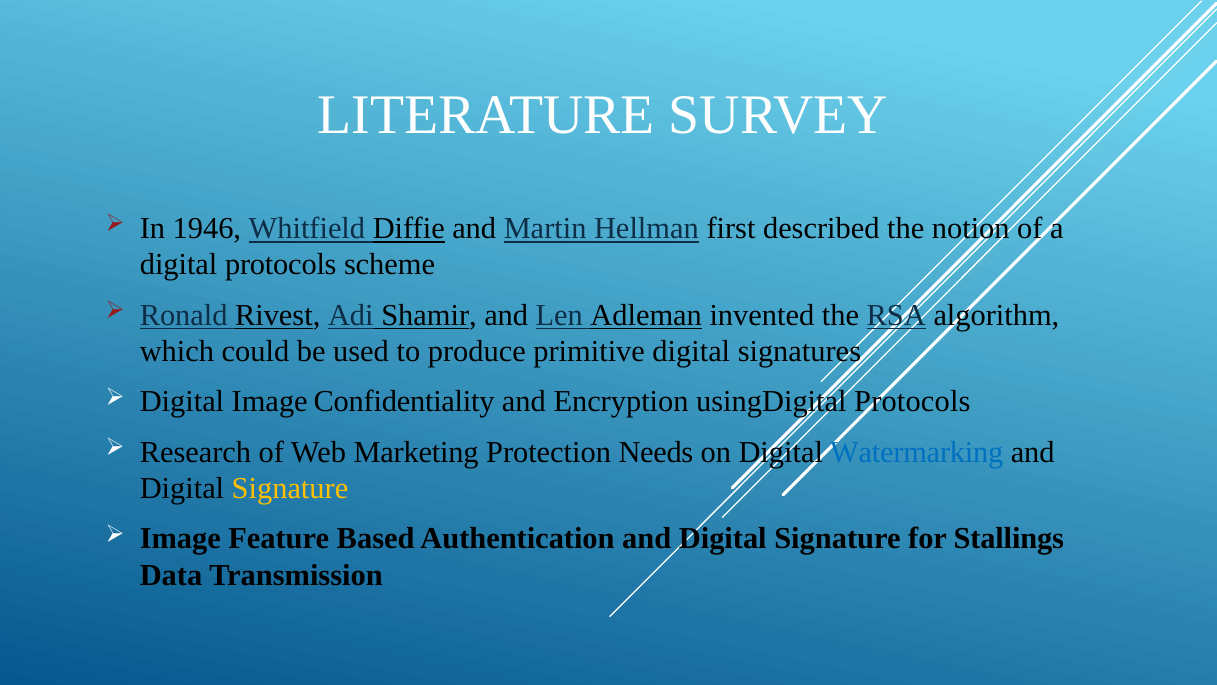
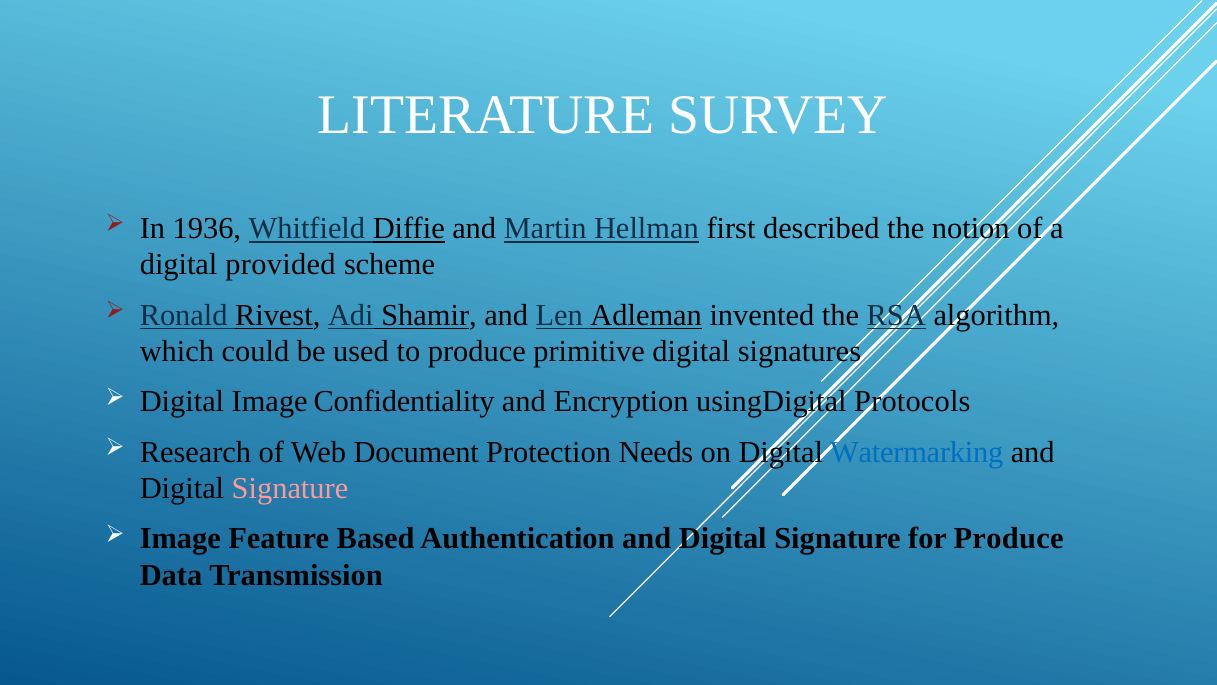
1946: 1946 -> 1936
digital protocols: protocols -> provided
Marketing: Marketing -> Document
Signature at (290, 488) colour: yellow -> pink
for Stallings: Stallings -> Produce
